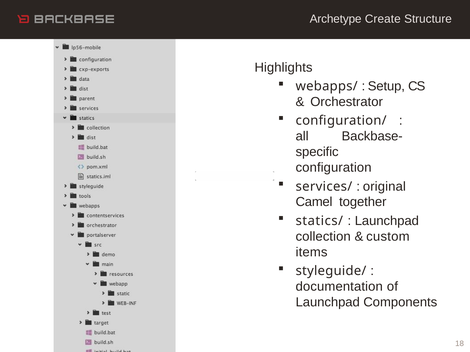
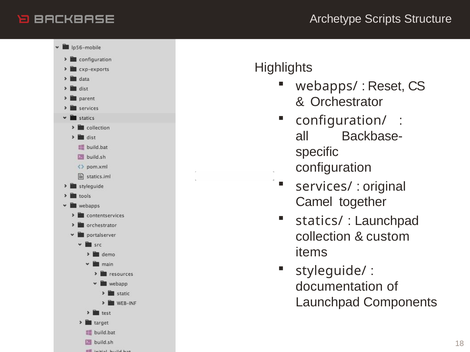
Create: Create -> Scripts
Setup: Setup -> Reset
